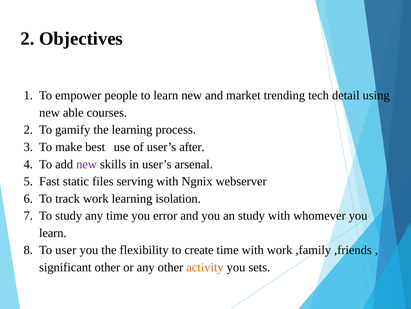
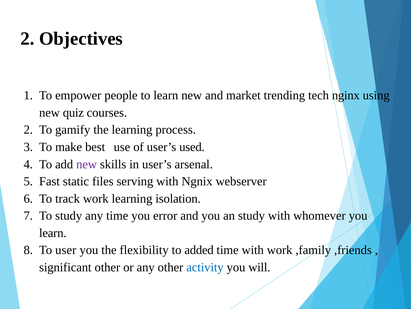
detail: detail -> nginx
able: able -> quiz
after: after -> used
create: create -> added
activity colour: orange -> blue
sets: sets -> will
